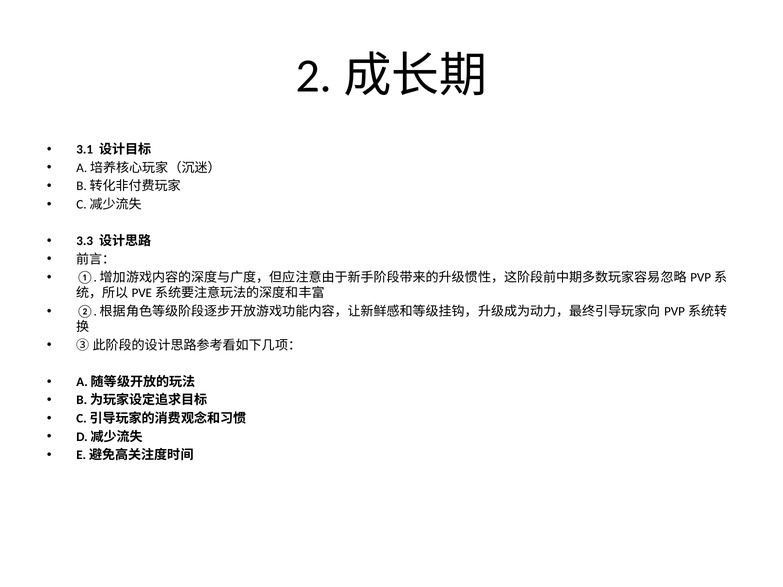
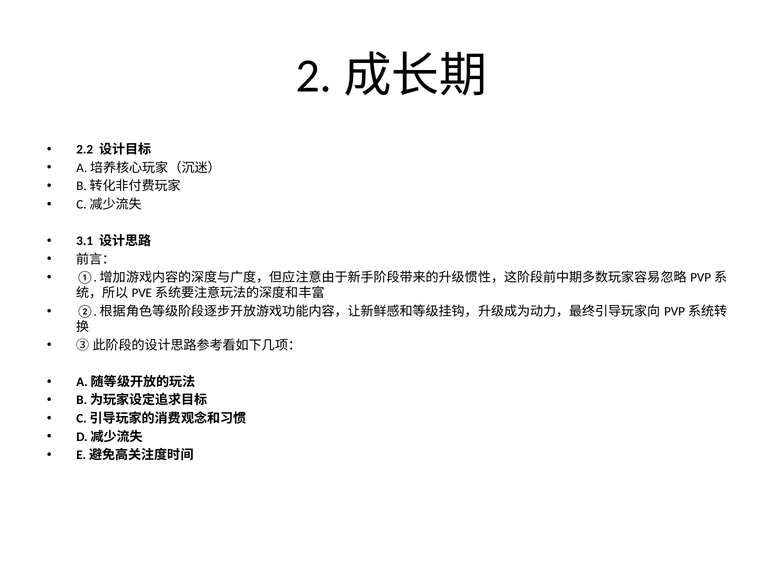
3.1: 3.1 -> 2.2
3.3: 3.3 -> 3.1
